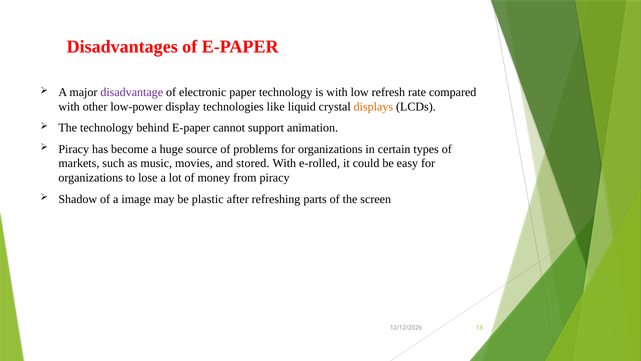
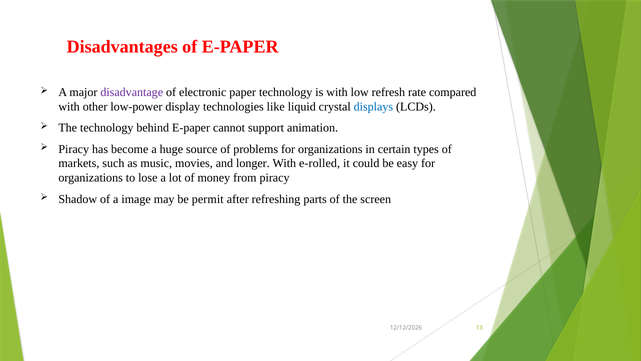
displays colour: orange -> blue
stored: stored -> longer
plastic: plastic -> permit
